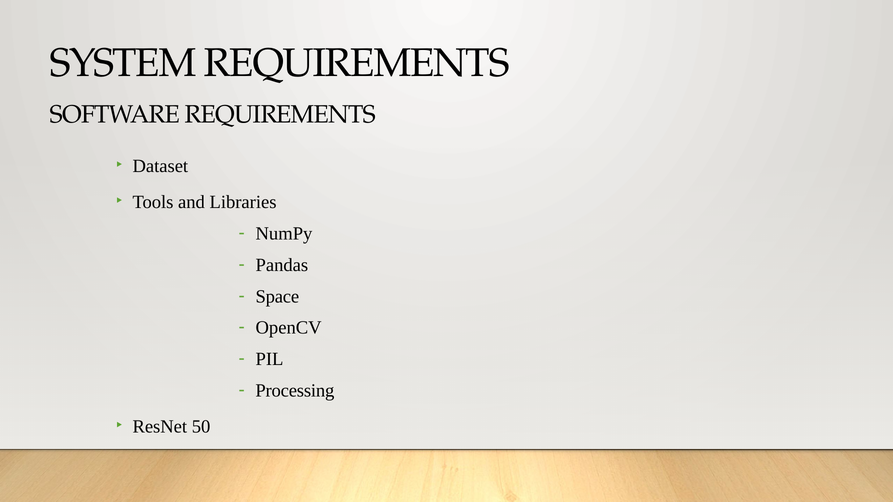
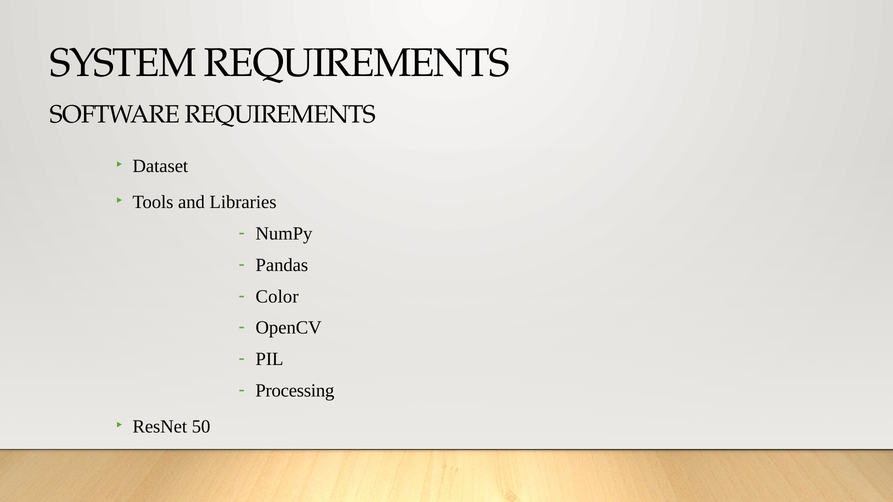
Space: Space -> Color
